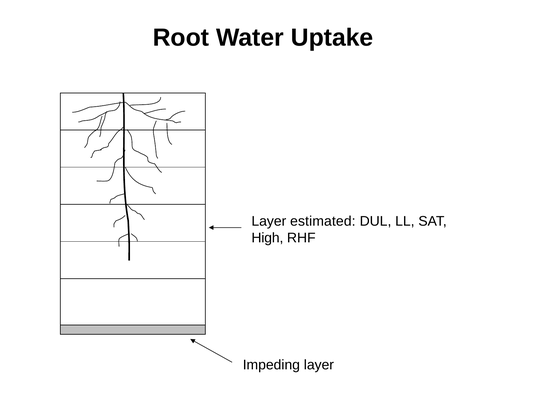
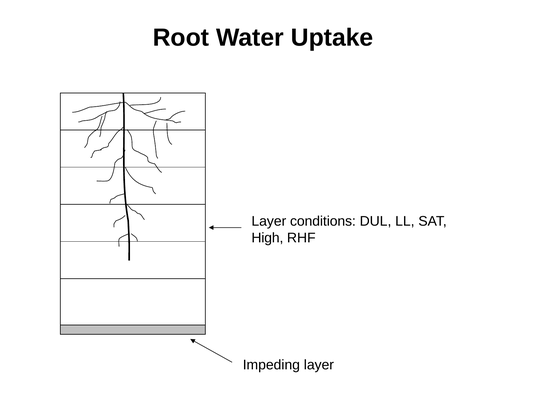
estimated: estimated -> conditions
